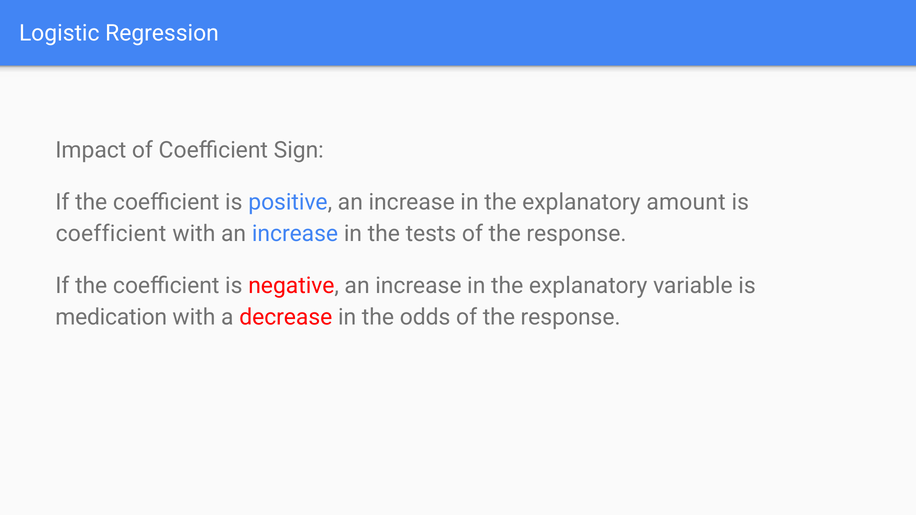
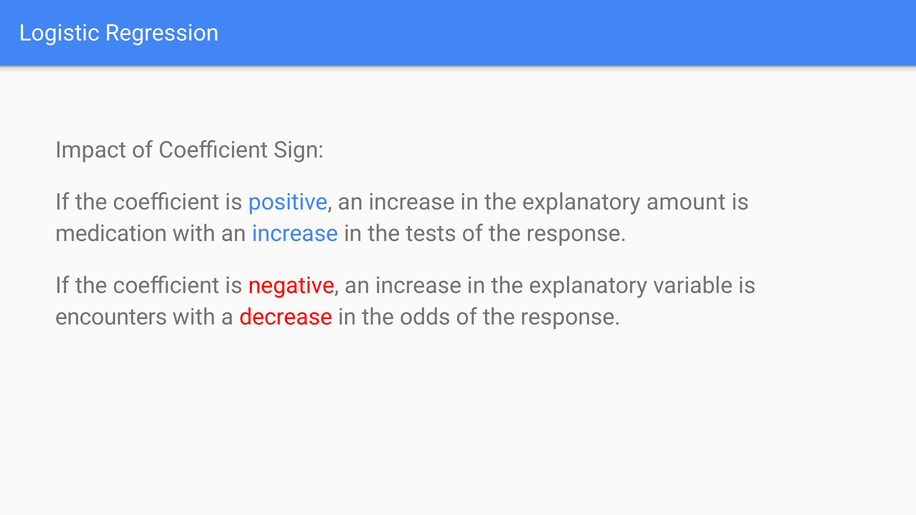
coefficient at (111, 234): coefficient -> medication
medication: medication -> encounters
